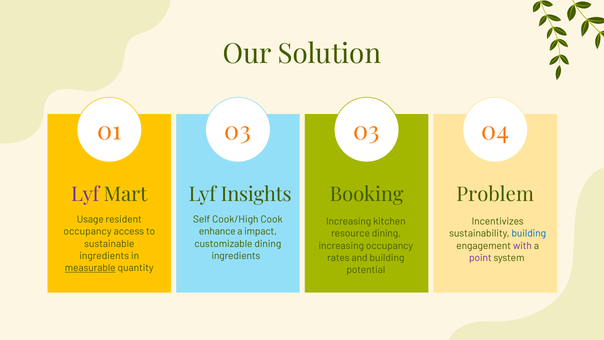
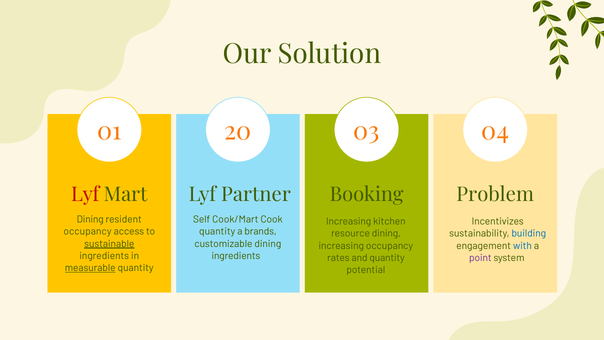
01 03: 03 -> 20
Lyf at (85, 195) colour: purple -> red
Insights: Insights -> Partner
Usage at (90, 219): Usage -> Dining
Cook/High: Cook/High -> Cook/Mart
enhance at (217, 231): enhance -> quantity
impact: impact -> brands
sustainable underline: none -> present
with colour: purple -> blue
and building: building -> quantity
